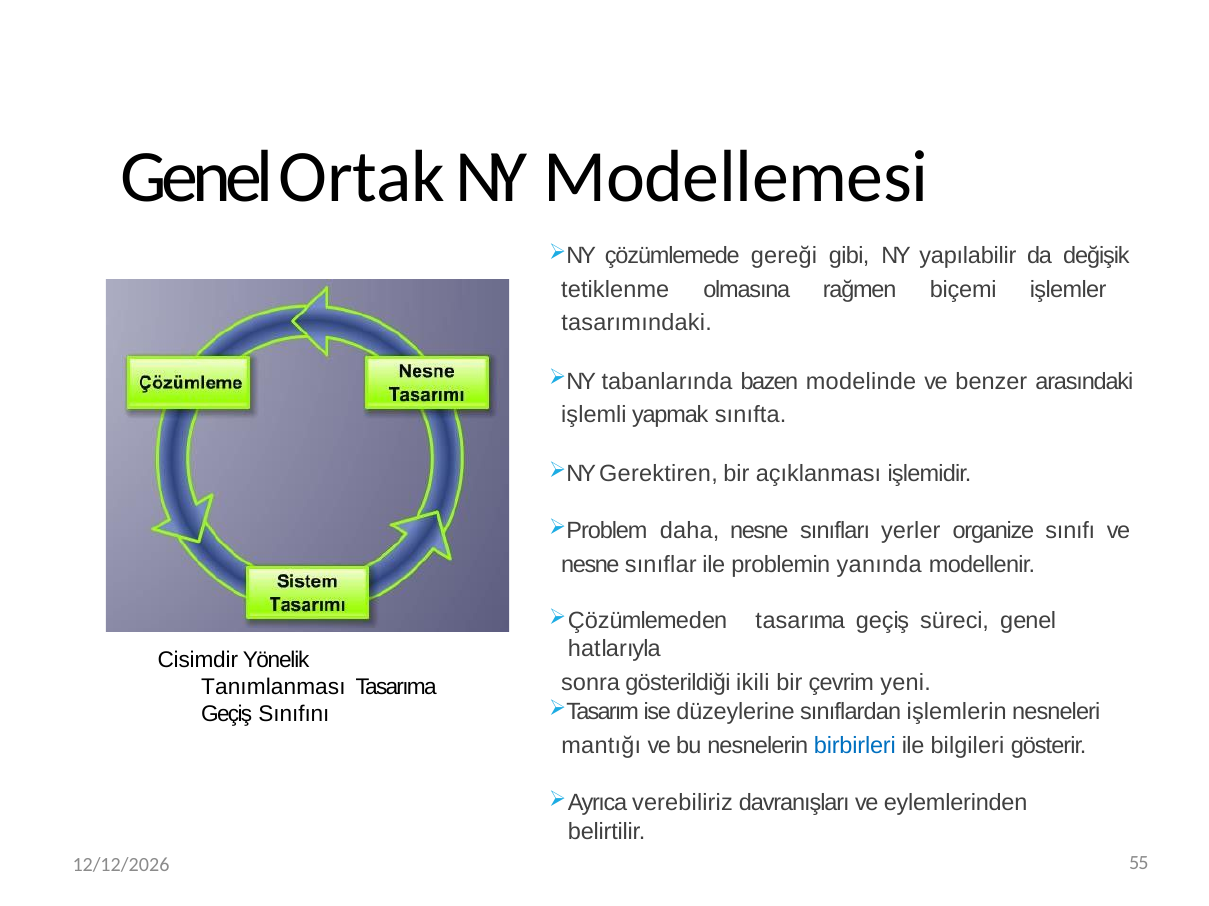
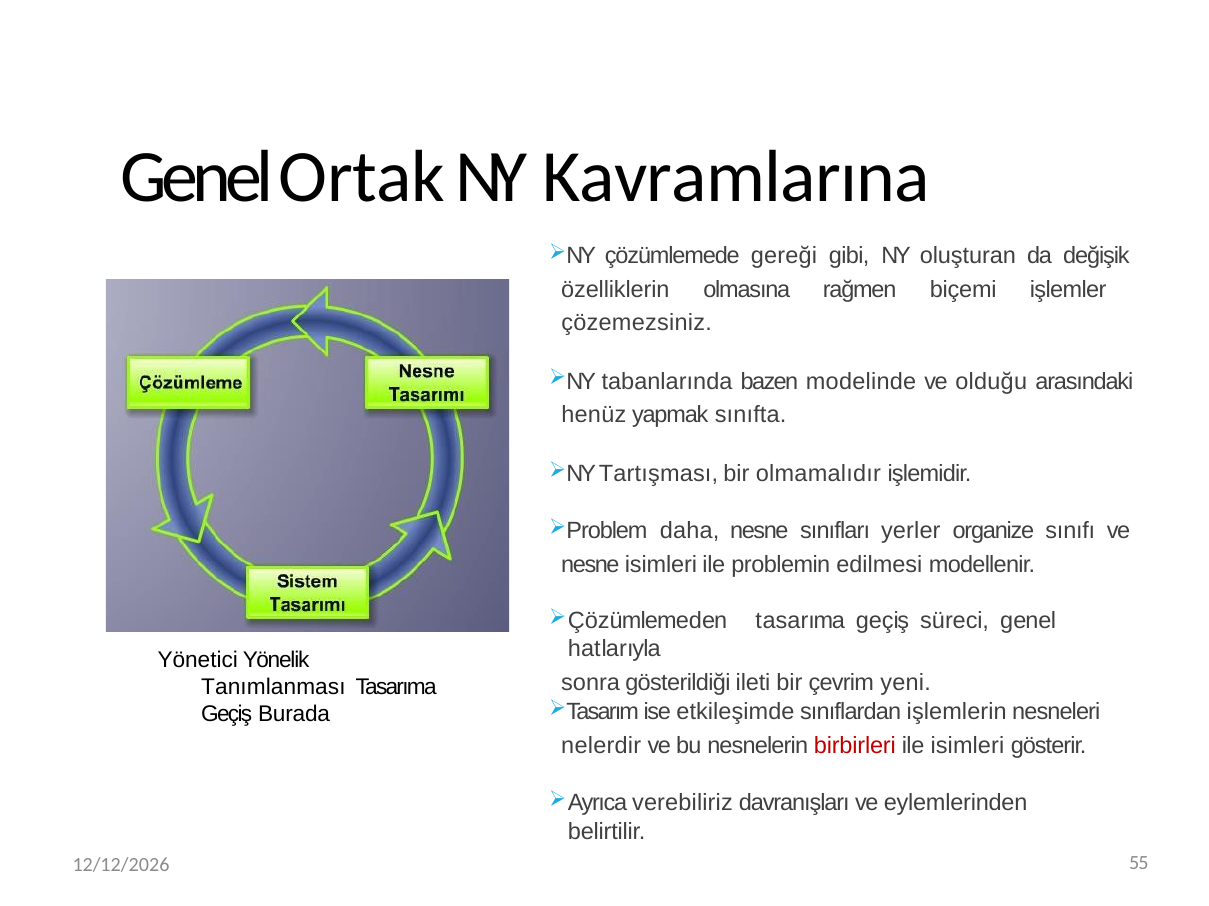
Modellemesi: Modellemesi -> Kavramlarına
yapılabilir: yapılabilir -> oluşturan
tetiklenme: tetiklenme -> özelliklerin
tasarımındaki: tasarımındaki -> çözemezsiniz
benzer: benzer -> olduğu
işlemli: işlemli -> henüz
Gerektiren: Gerektiren -> Tartışması
açıklanması: açıklanması -> olmamalıdır
nesne sınıflar: sınıflar -> isimleri
yanında: yanında -> edilmesi
Cisimdir: Cisimdir -> Yönetici
ikili: ikili -> ileti
düzeylerine: düzeylerine -> etkileşimde
Sınıfını: Sınıfını -> Burada
mantığı: mantığı -> nelerdir
birbirleri colour: blue -> red
ile bilgileri: bilgileri -> isimleri
